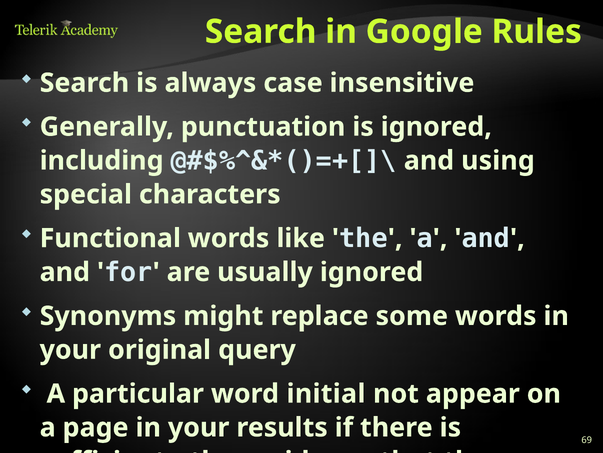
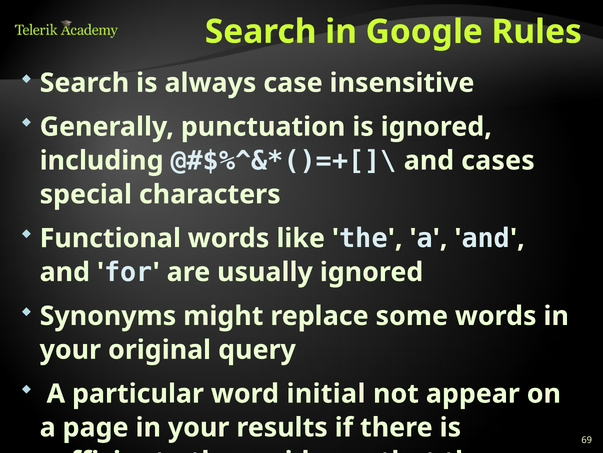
using: using -> cases
